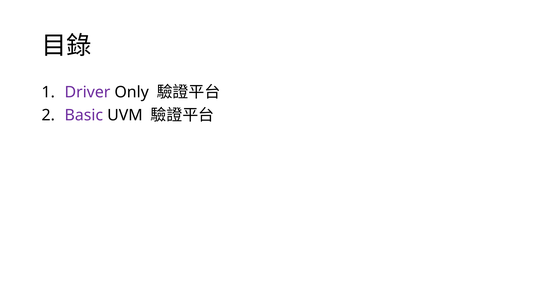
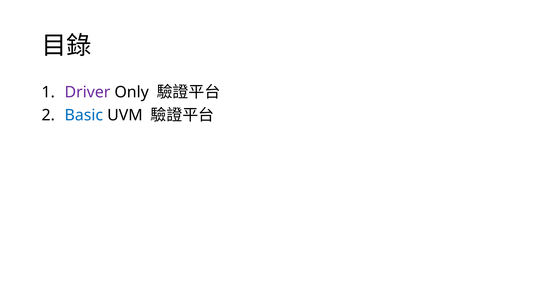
Basic colour: purple -> blue
